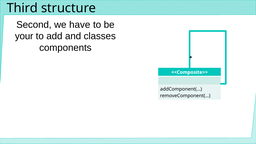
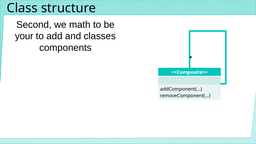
Third: Third -> Class
have: have -> math
